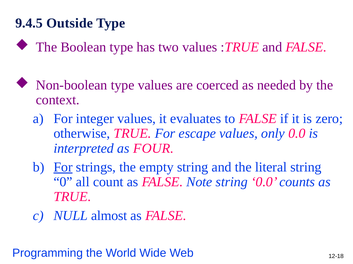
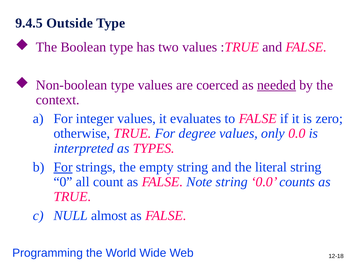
needed underline: none -> present
escape: escape -> degree
FOUR: FOUR -> TYPES
